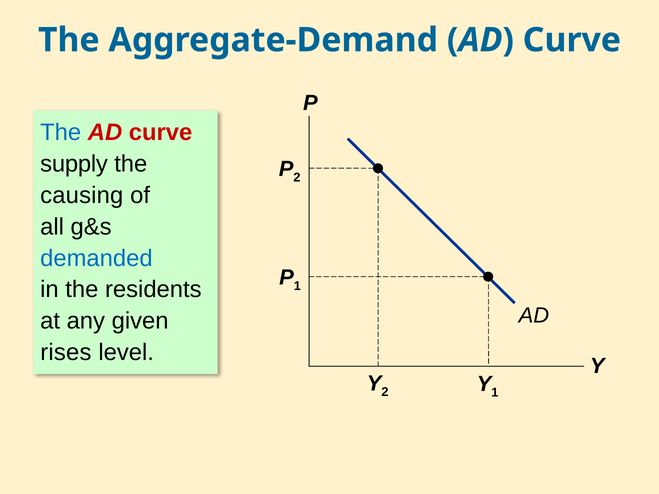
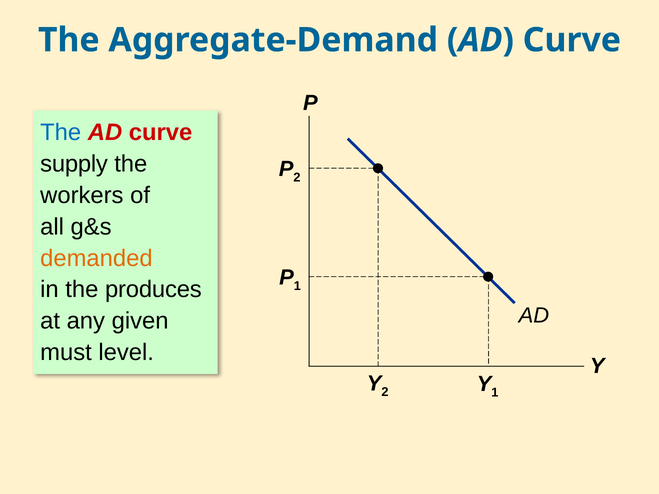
causing: causing -> workers
demanded colour: blue -> orange
residents: residents -> produces
rises: rises -> must
